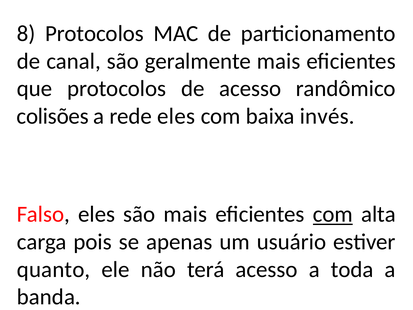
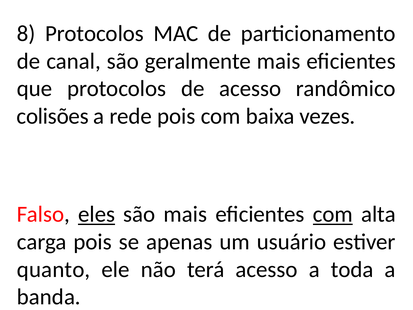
rede eles: eles -> pois
invés: invés -> vezes
eles at (97, 214) underline: none -> present
